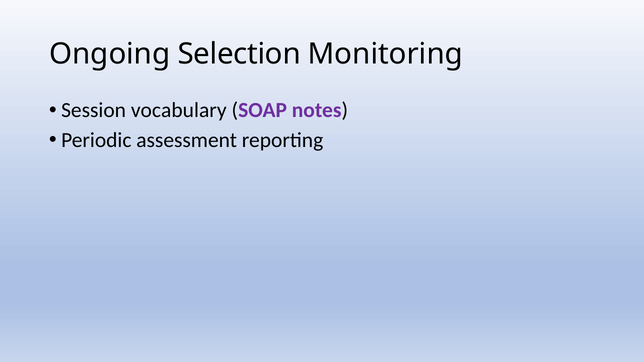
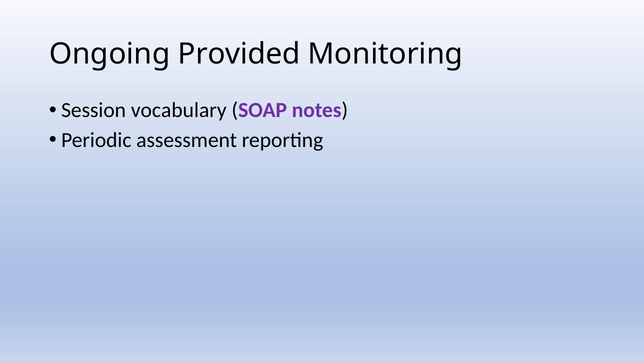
Selection: Selection -> Provided
